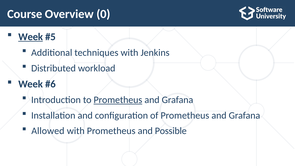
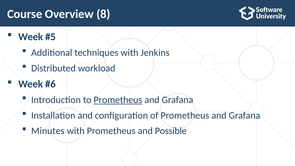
0: 0 -> 8
Week at (31, 37) underline: present -> none
Allowed: Allowed -> Minutes
